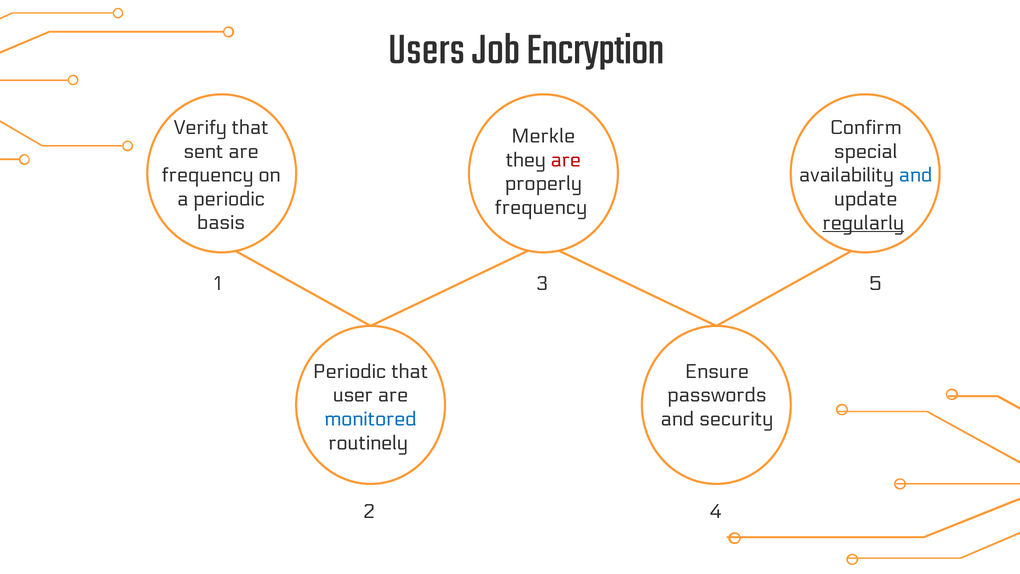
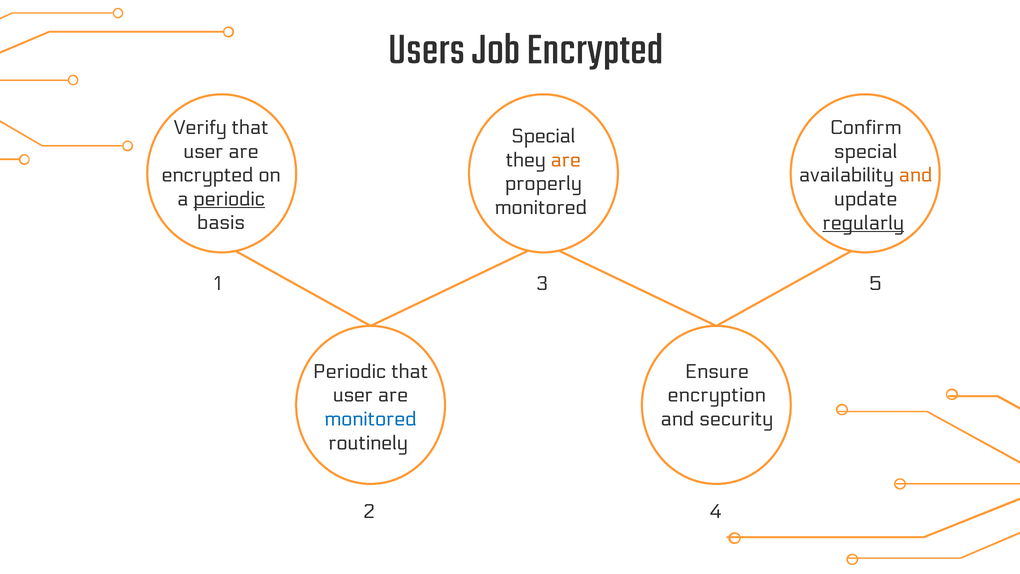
Job Encryption: Encryption -> Encrypted
Merkle at (543, 136): Merkle -> Special
sent at (204, 151): sent -> user
are at (566, 160) colour: red -> orange
frequency at (208, 175): frequency -> encrypted
and at (916, 175) colour: blue -> orange
periodic at (229, 199) underline: none -> present
frequency at (541, 208): frequency -> monitored
passwords: passwords -> encryption
